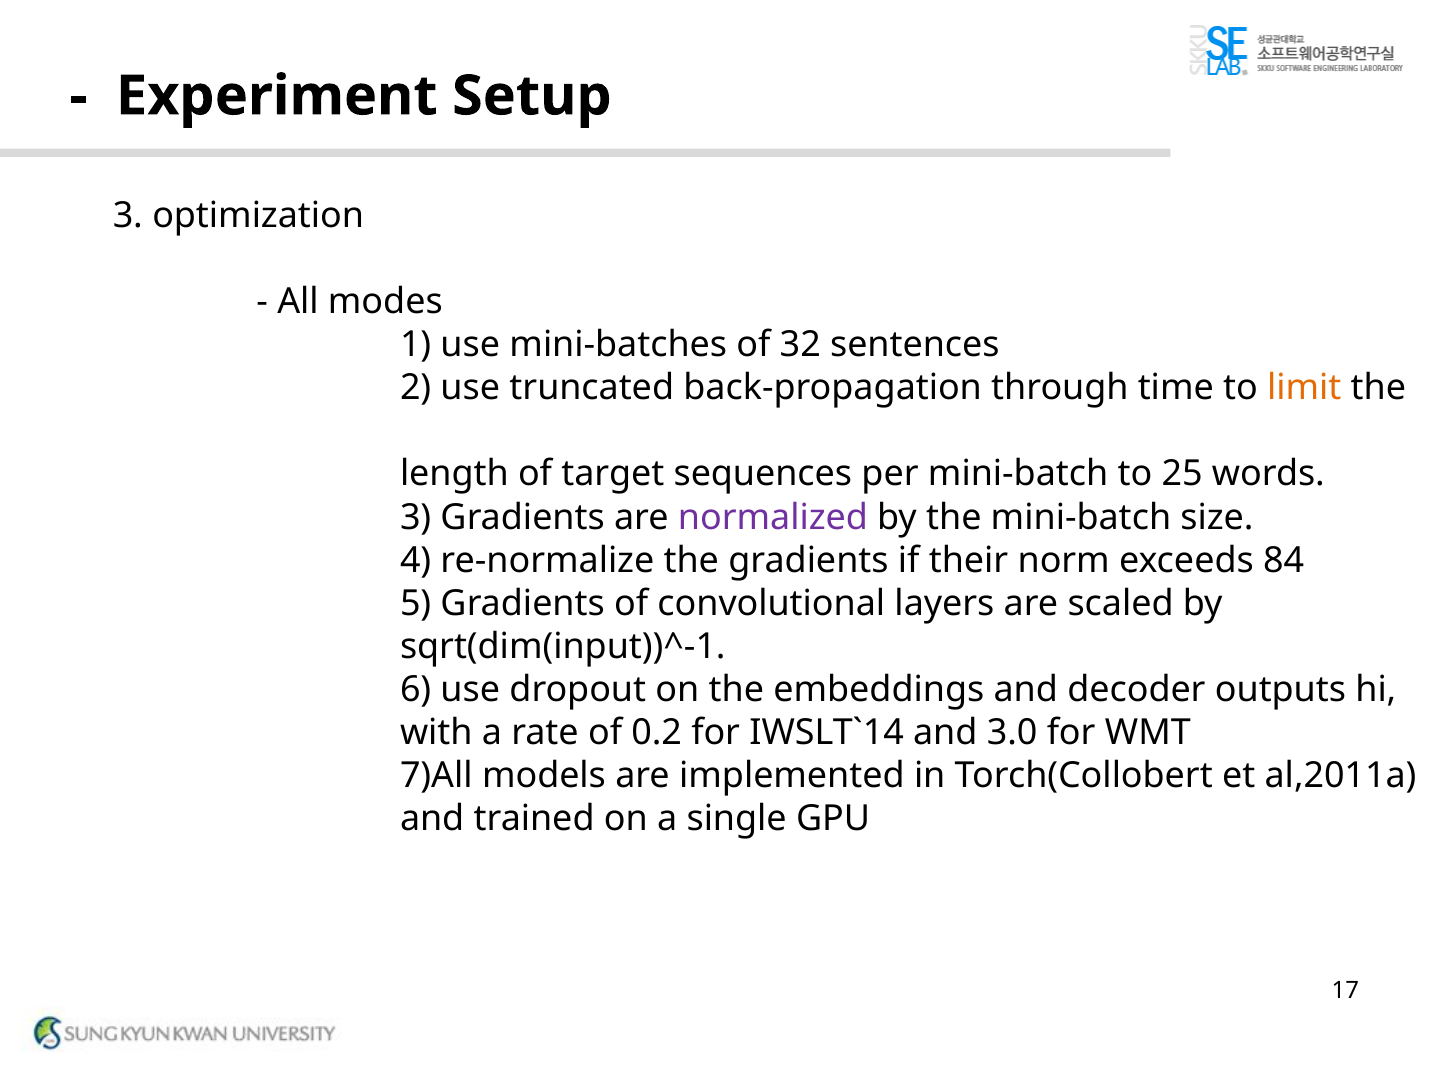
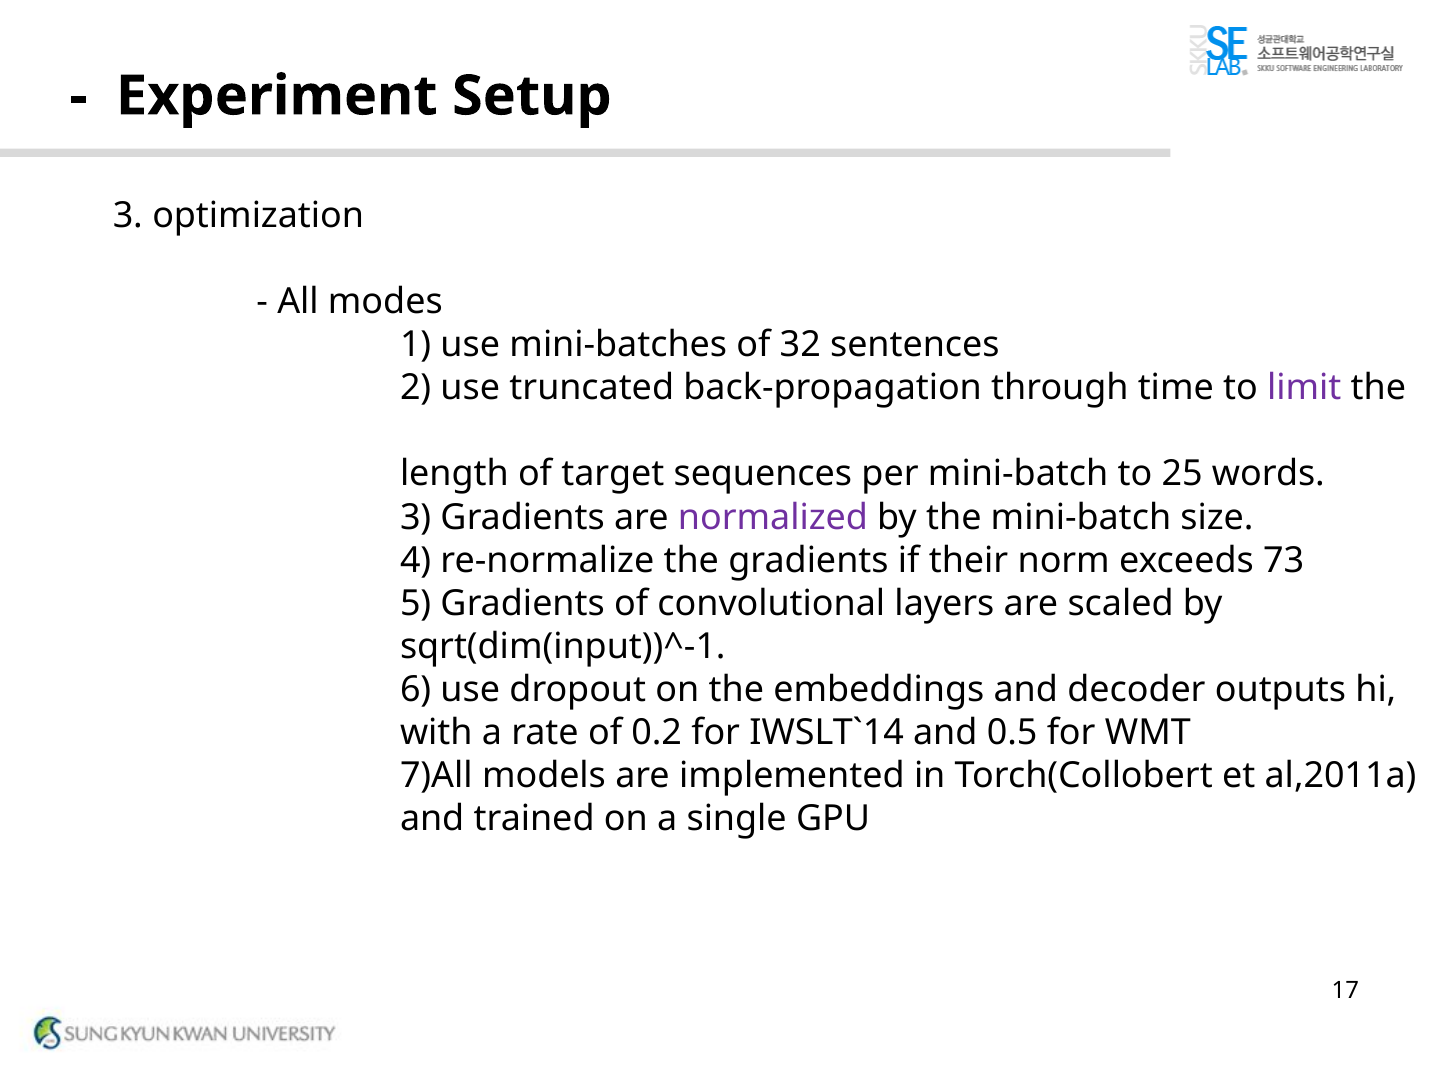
limit colour: orange -> purple
84: 84 -> 73
3.0: 3.0 -> 0.5
